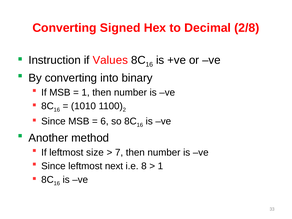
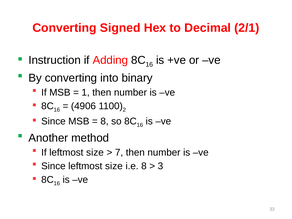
2/8: 2/8 -> 2/1
Values: Values -> Adding
1010: 1010 -> 4906
6 at (105, 121): 6 -> 8
Since leftmost next: next -> size
1 at (160, 166): 1 -> 3
